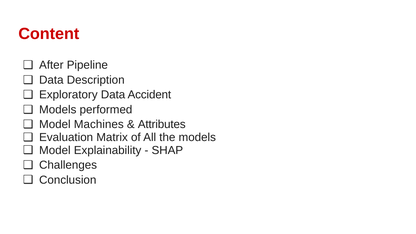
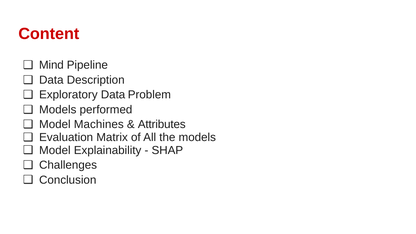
After: After -> Mind
Accident: Accident -> Problem
